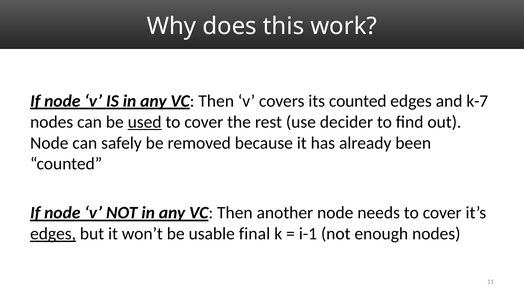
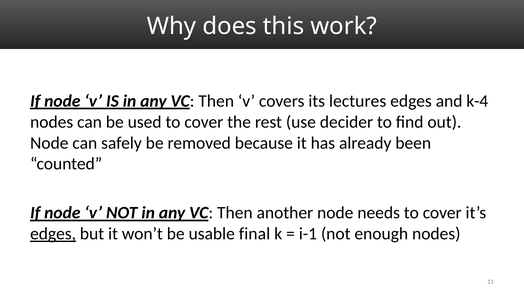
its counted: counted -> lectures
k-7: k-7 -> k-4
used underline: present -> none
